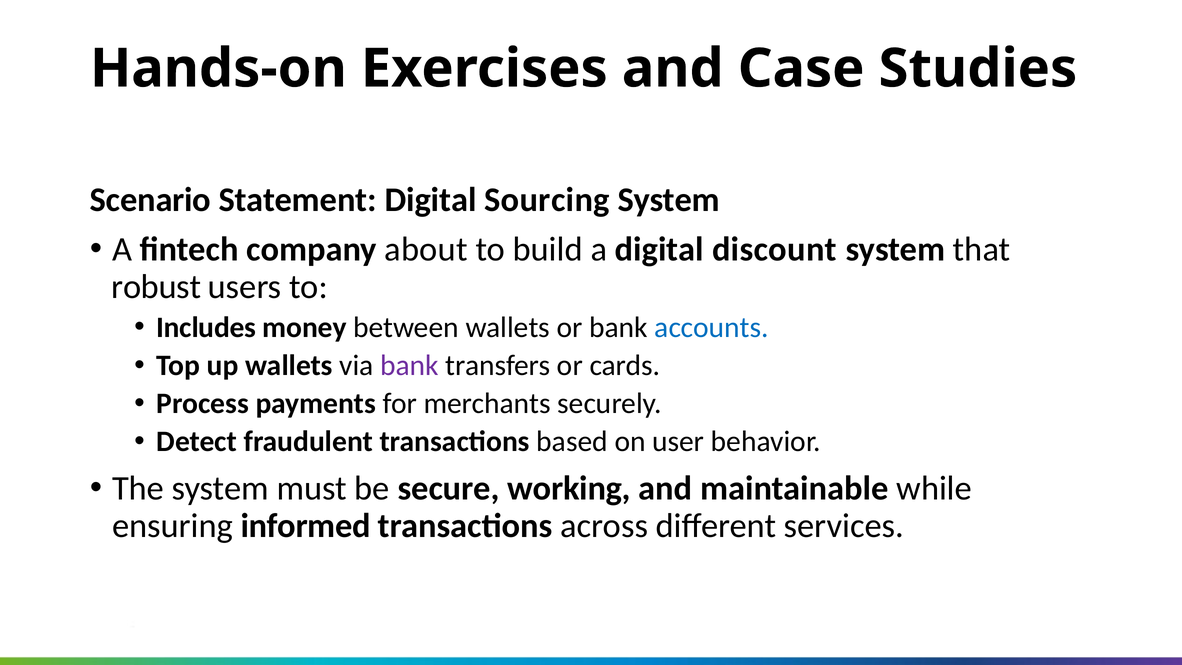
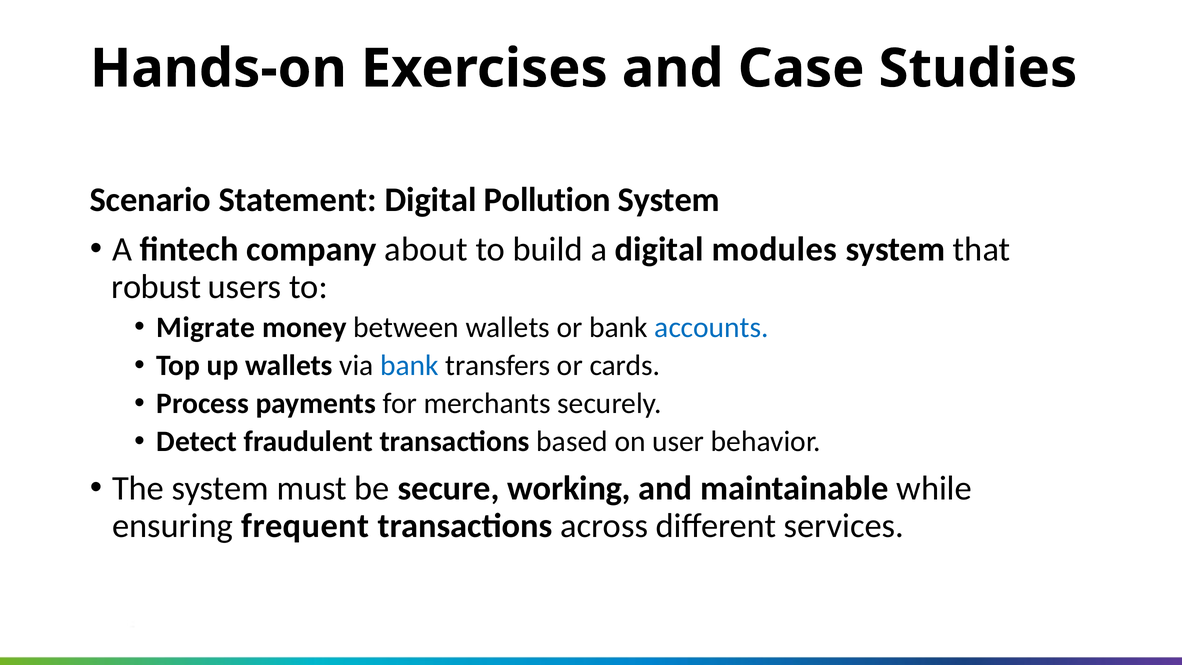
Sourcing: Sourcing -> Pollution
discount: discount -> modules
Includes: Includes -> Migrate
bank at (410, 365) colour: purple -> blue
informed: informed -> frequent
